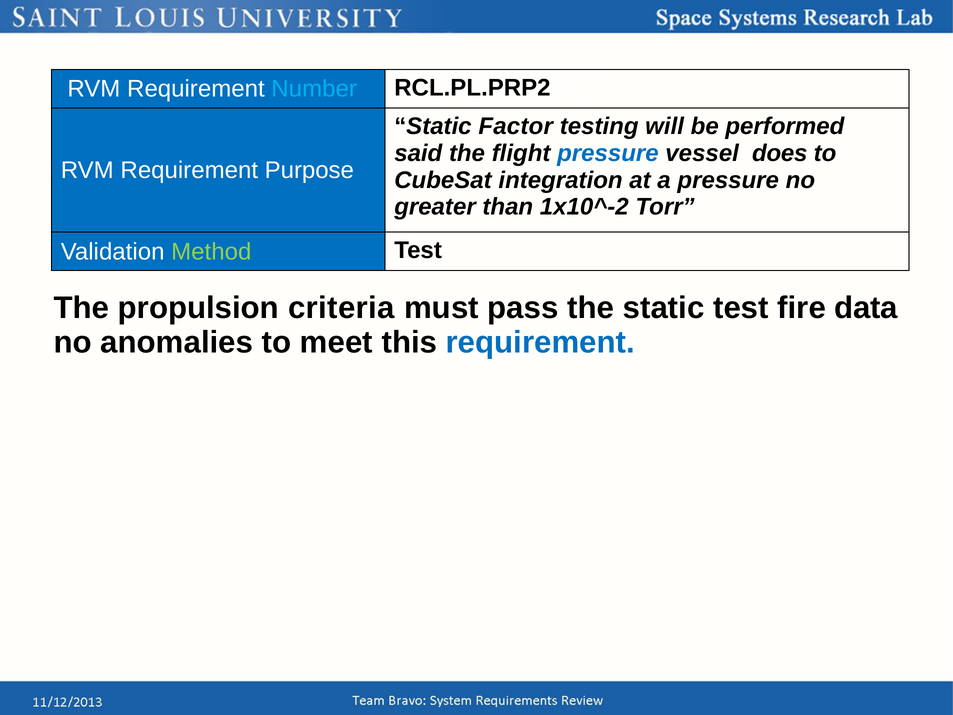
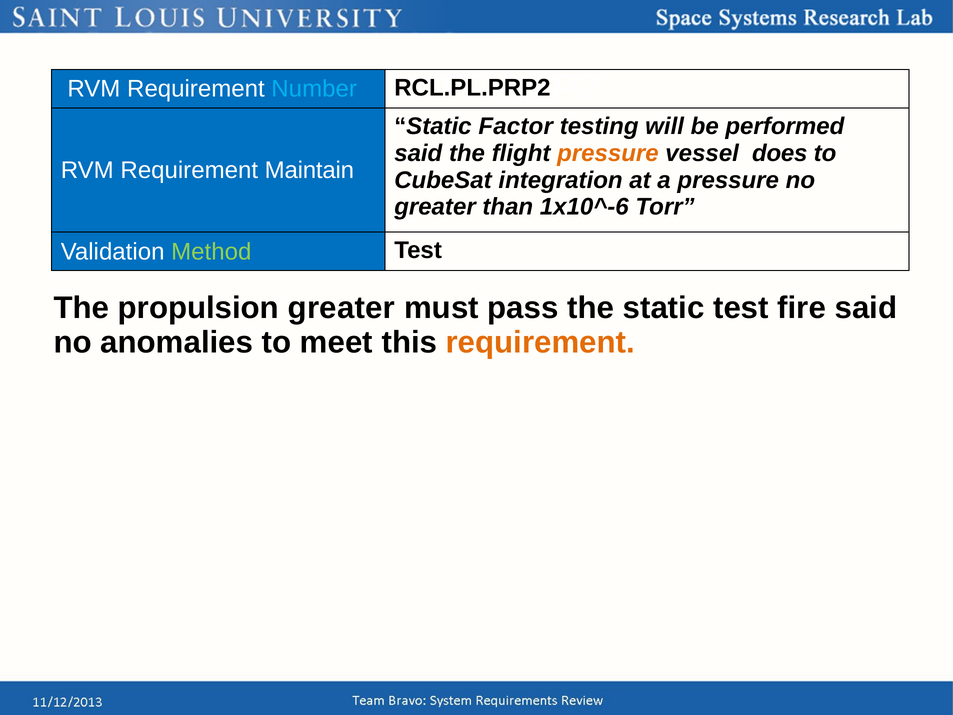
pressure at (608, 153) colour: blue -> orange
Purpose: Purpose -> Maintain
1x10^-2: 1x10^-2 -> 1x10^-6
propulsion criteria: criteria -> greater
fire data: data -> said
requirement at (540, 343) colour: blue -> orange
